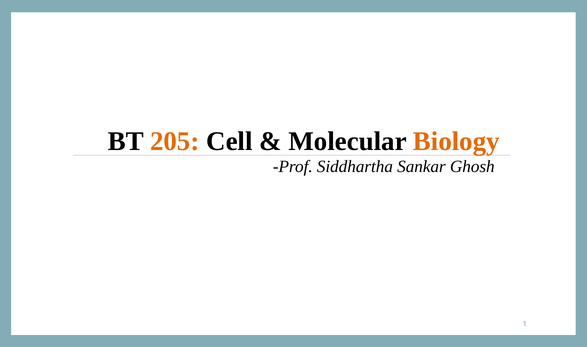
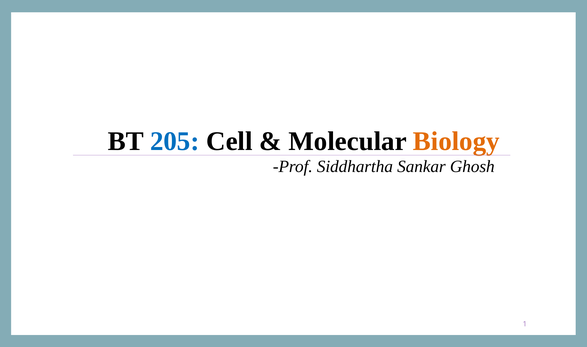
205 colour: orange -> blue
